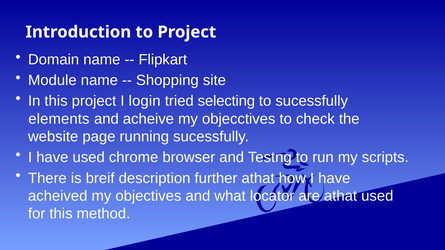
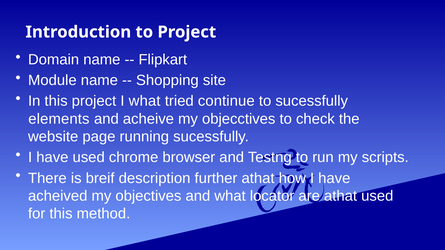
I login: login -> what
selecting: selecting -> continue
